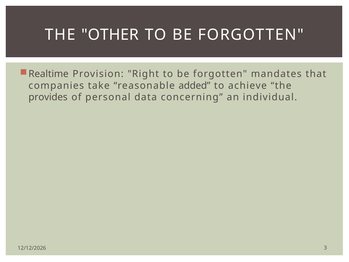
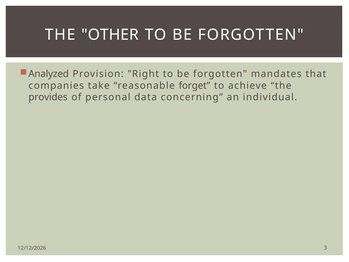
Realtime: Realtime -> Analyzed
added: added -> forget
